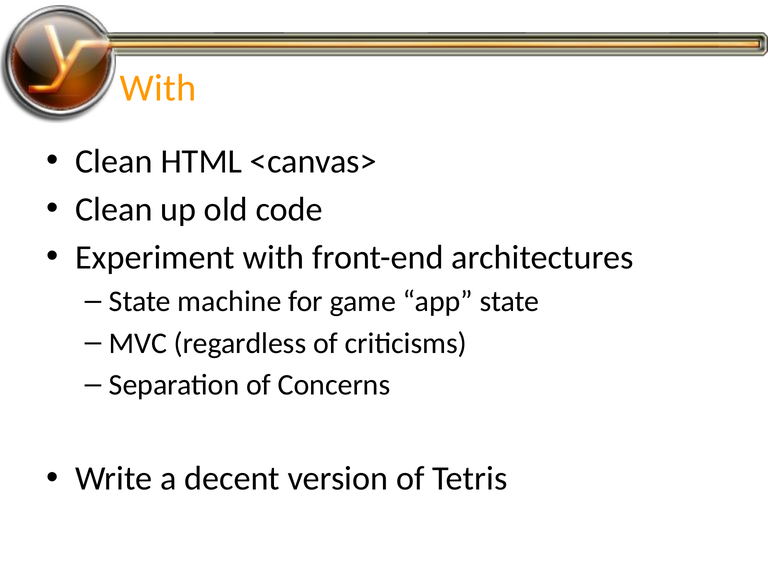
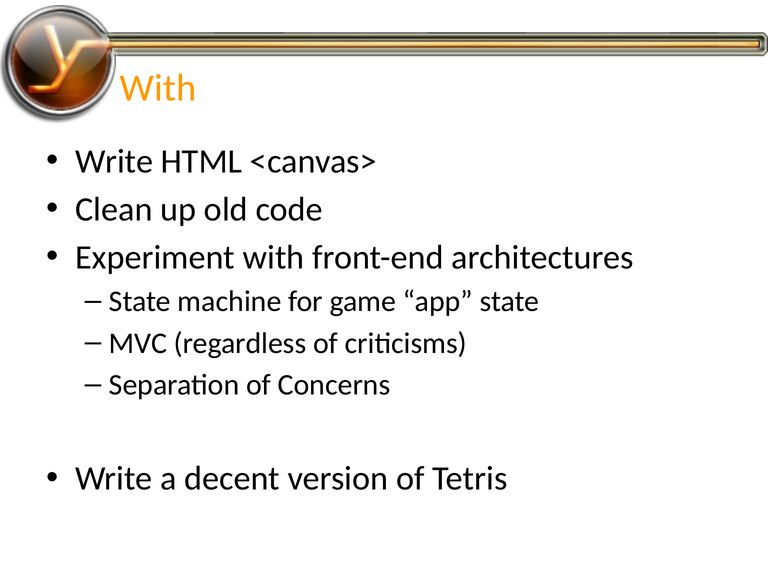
Clean at (114, 162): Clean -> Write
